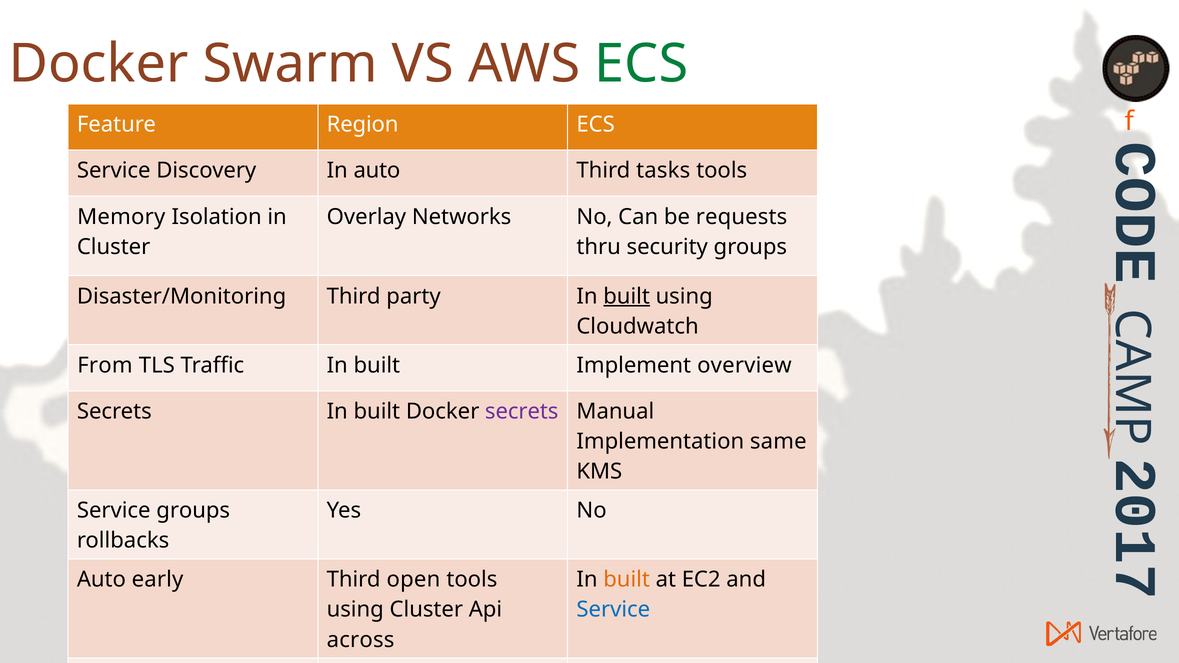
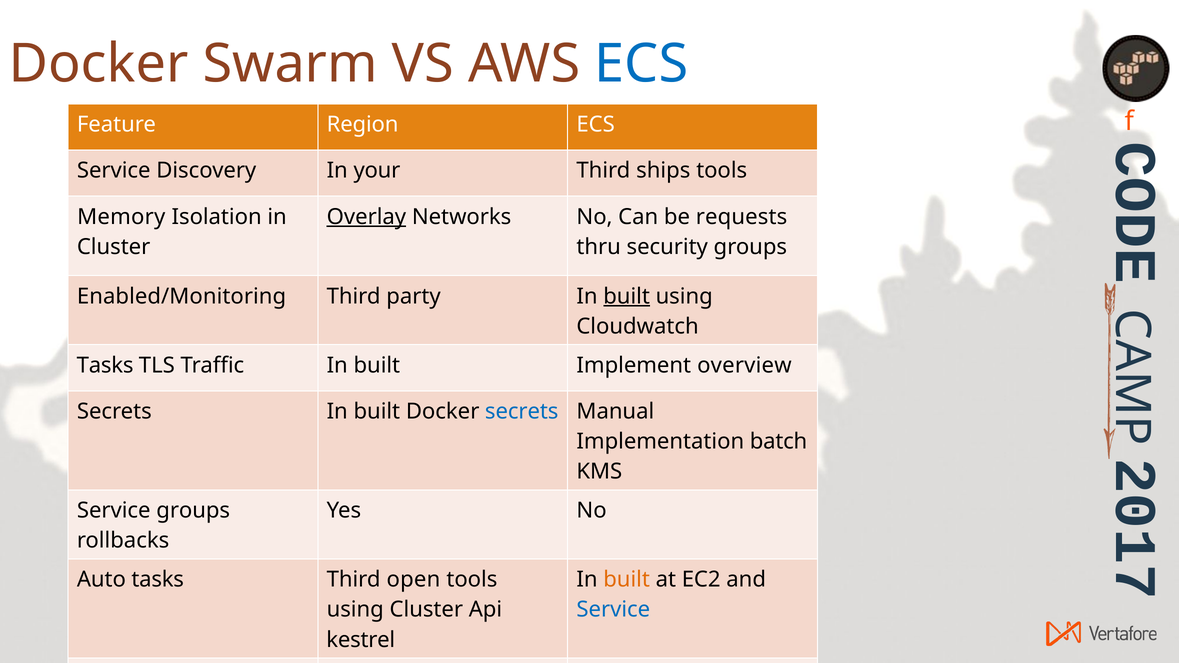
ECS at (641, 64) colour: green -> blue
In auto: auto -> your
tasks: tasks -> ships
Overlay underline: none -> present
Disaster/Monitoring: Disaster/Monitoring -> Enabled/Monitoring
From at (105, 366): From -> Tasks
secrets at (522, 412) colour: purple -> blue
same: same -> batch
Auto early: early -> tasks
across: across -> kestrel
